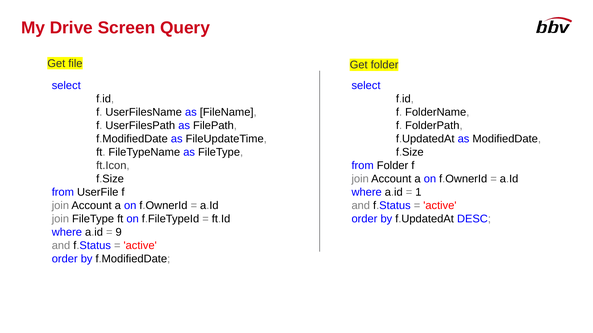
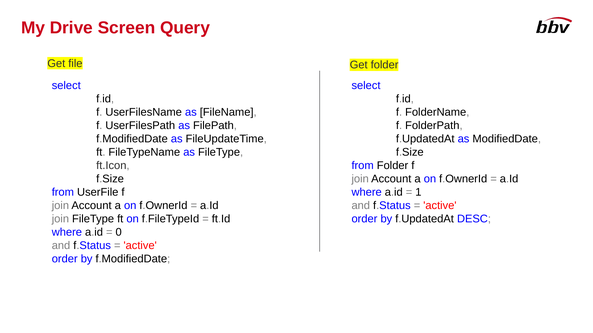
9: 9 -> 0
